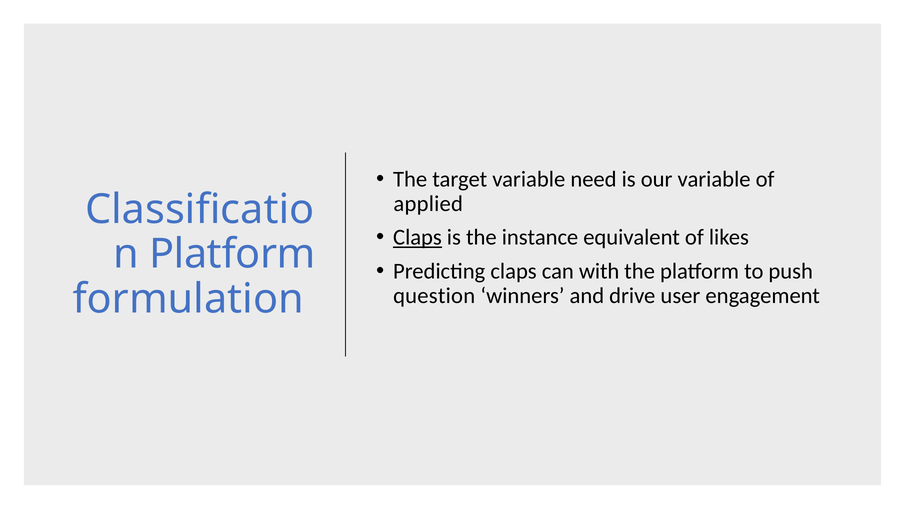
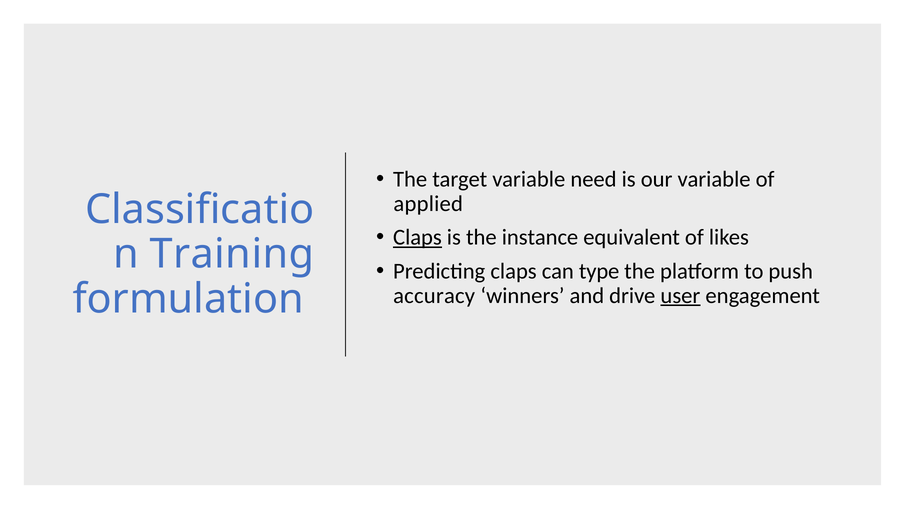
Platform at (232, 254): Platform -> Training
with: with -> type
question: question -> accuracy
user underline: none -> present
